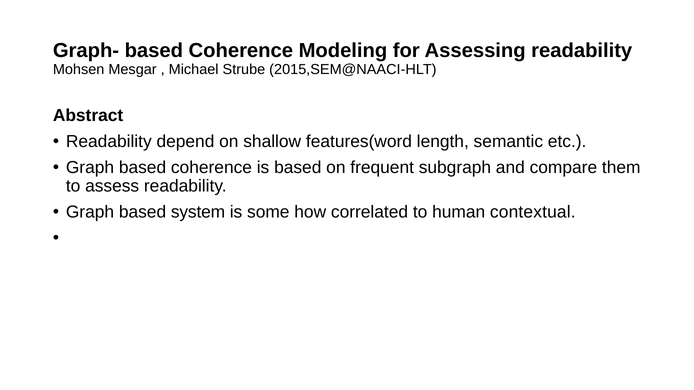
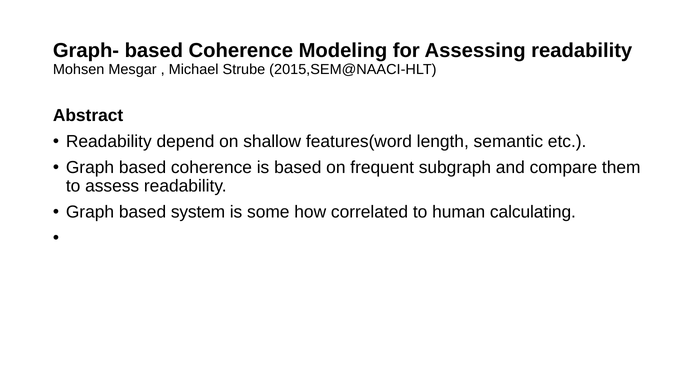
contextual: contextual -> calculating
